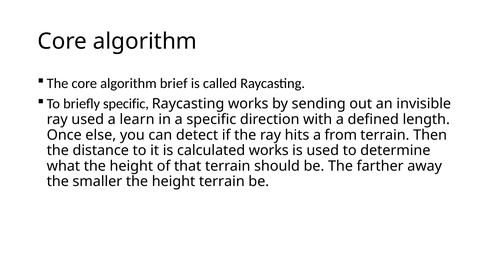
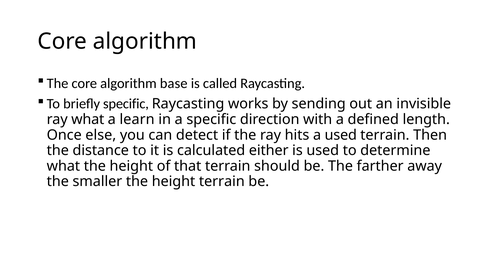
brief: brief -> base
ray used: used -> what
a from: from -> used
calculated works: works -> either
